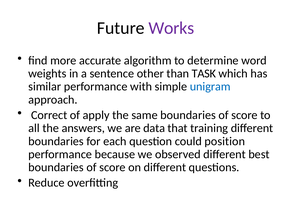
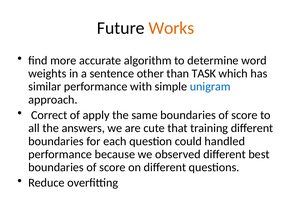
Works colour: purple -> orange
data: data -> cute
position: position -> handled
